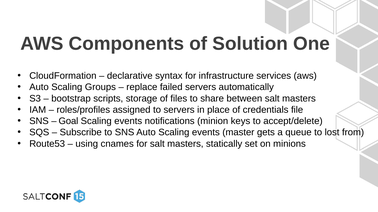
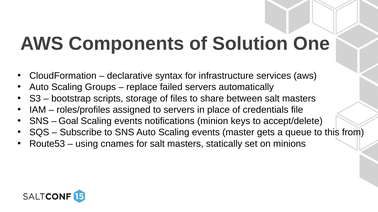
lost: lost -> this
